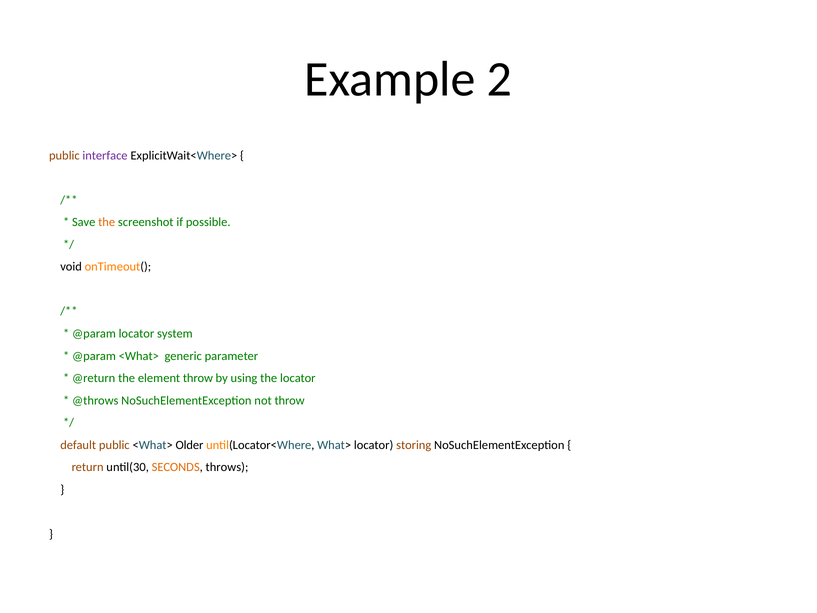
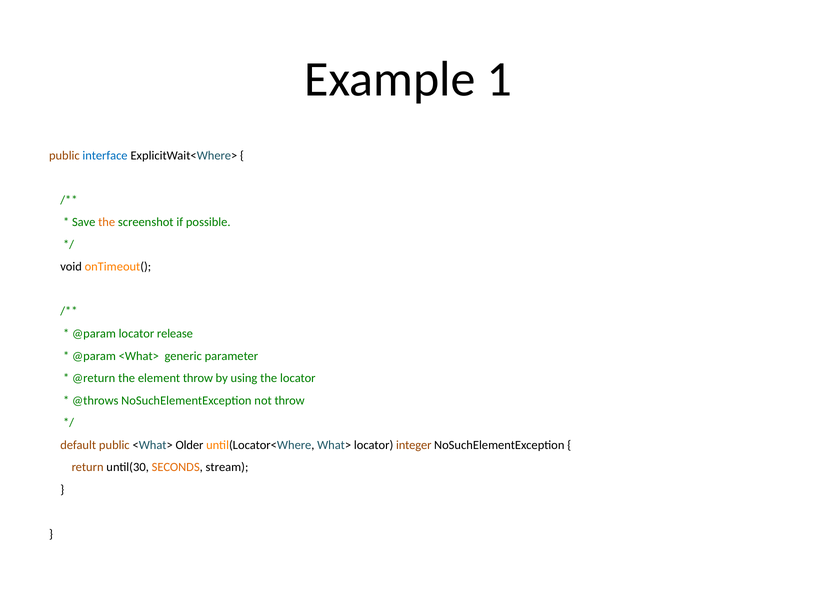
2: 2 -> 1
interface colour: purple -> blue
system: system -> release
storing: storing -> integer
throws: throws -> stream
